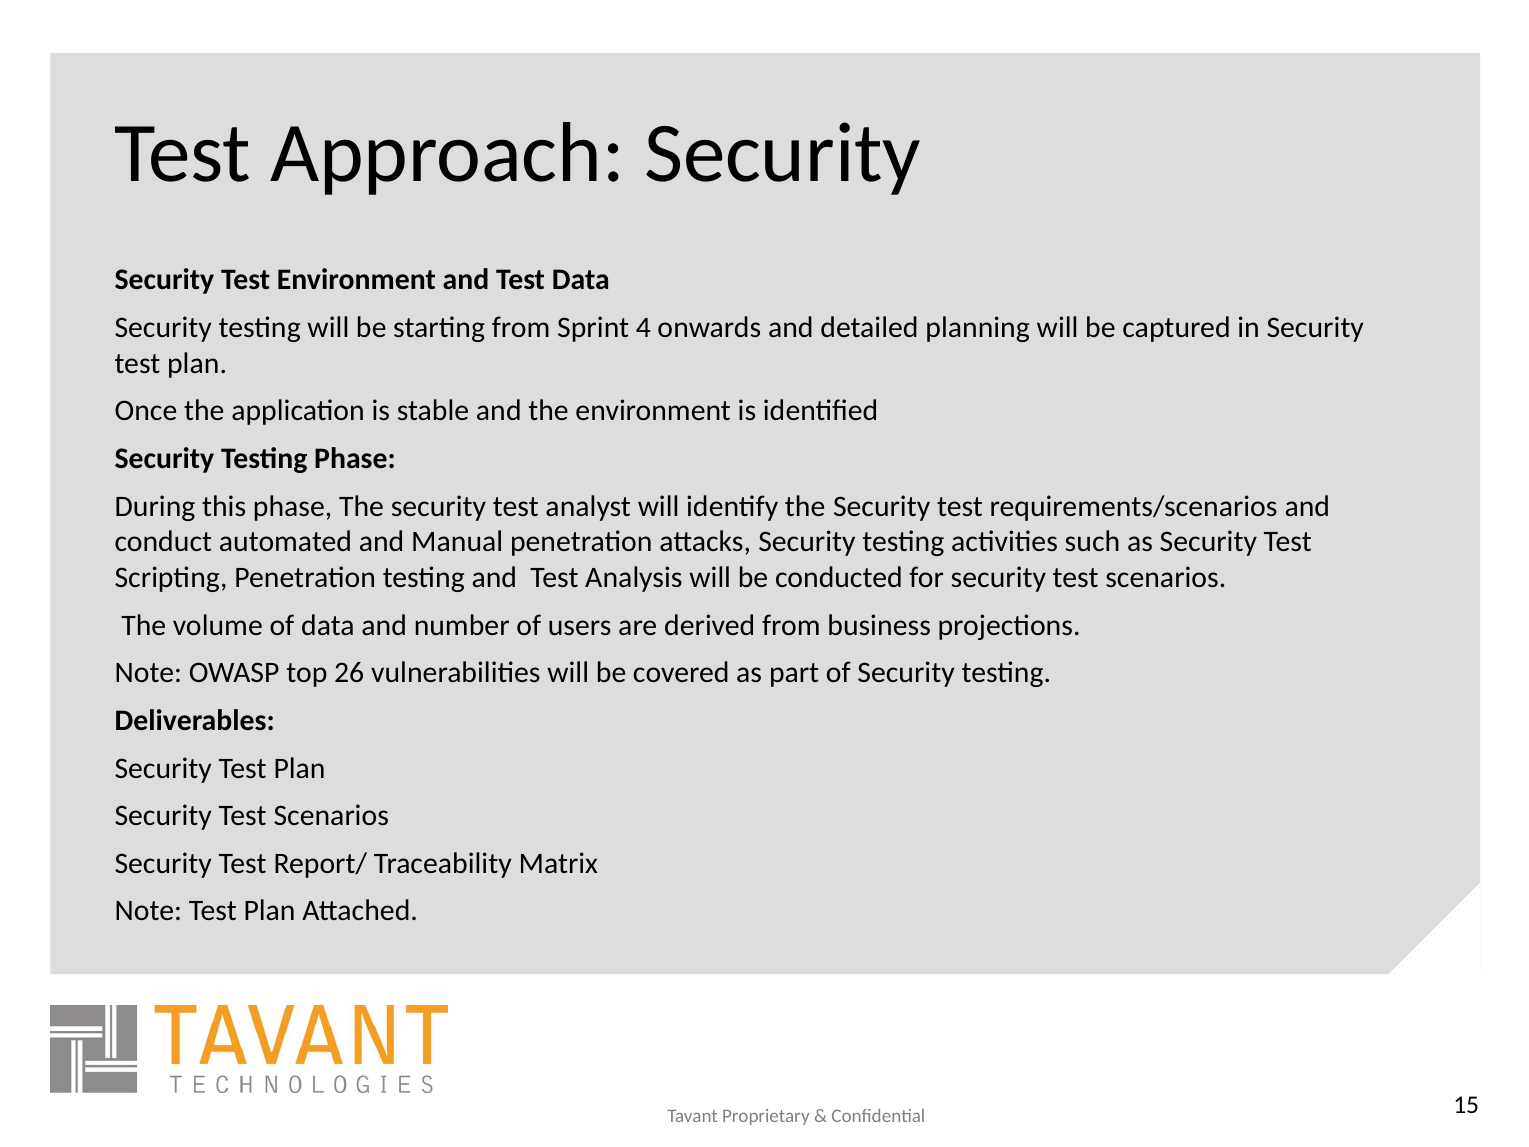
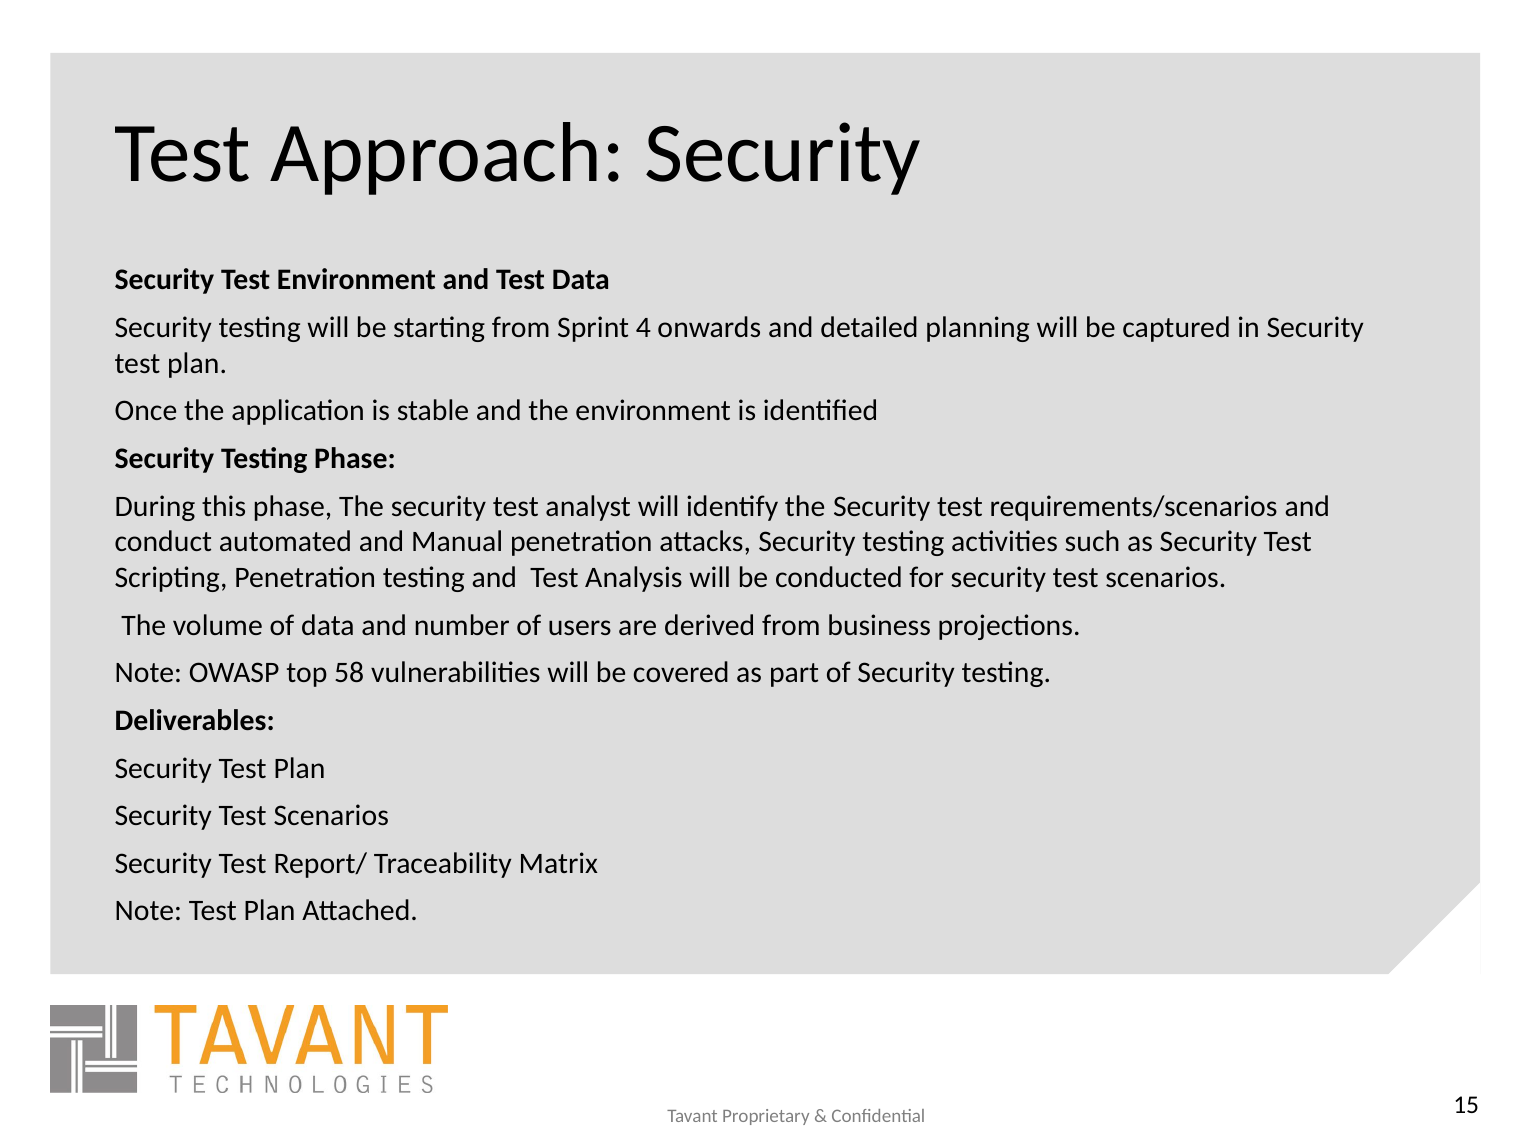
26: 26 -> 58
